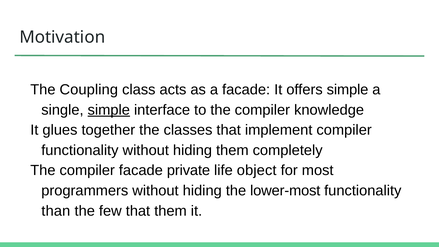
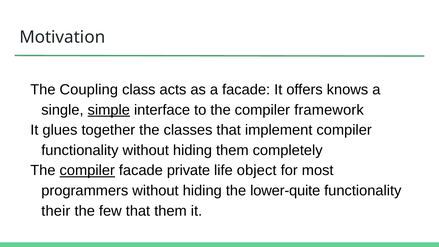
offers simple: simple -> knows
knowledge: knowledge -> framework
compiler at (87, 170) underline: none -> present
lower-most: lower-most -> lower-quite
than: than -> their
